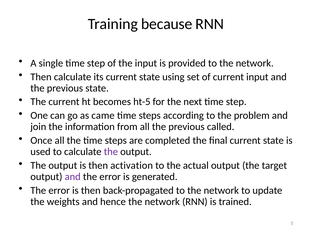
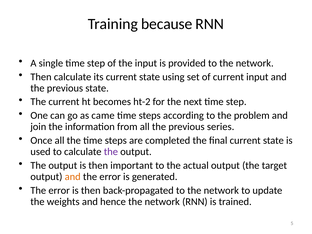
ht-5: ht-5 -> ht-2
called: called -> series
activation: activation -> important
and at (73, 177) colour: purple -> orange
